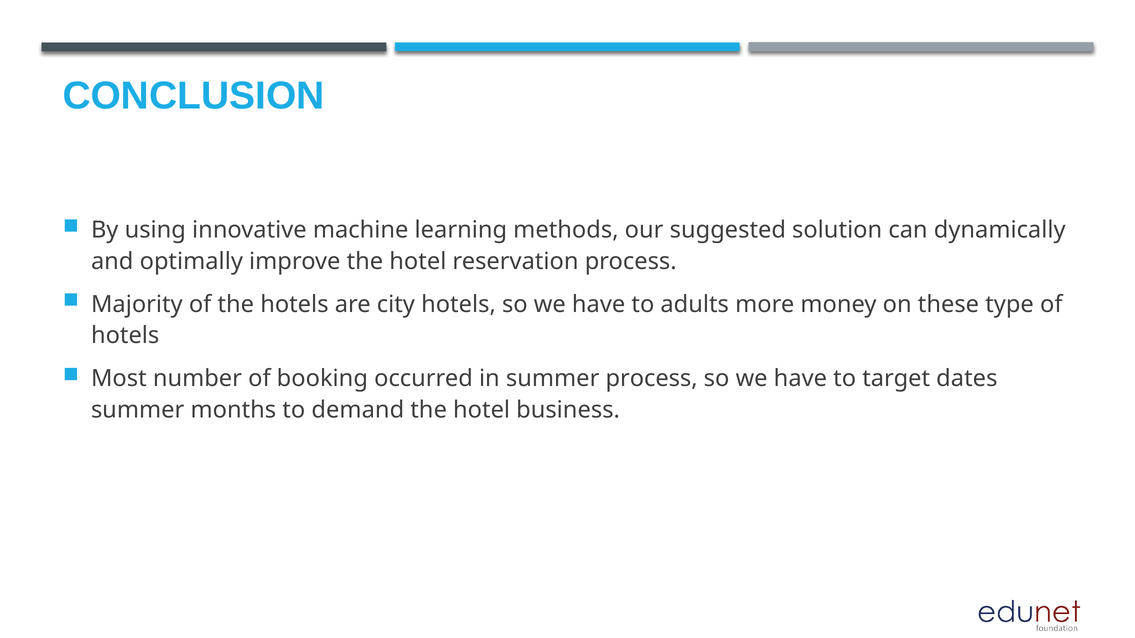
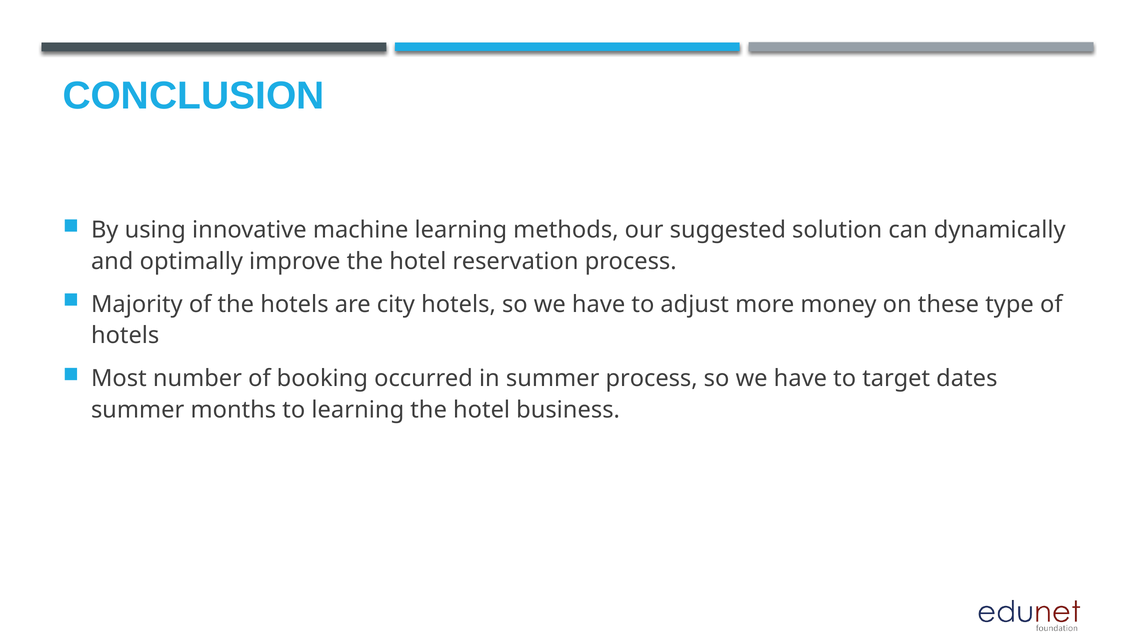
adults: adults -> adjust
to demand: demand -> learning
